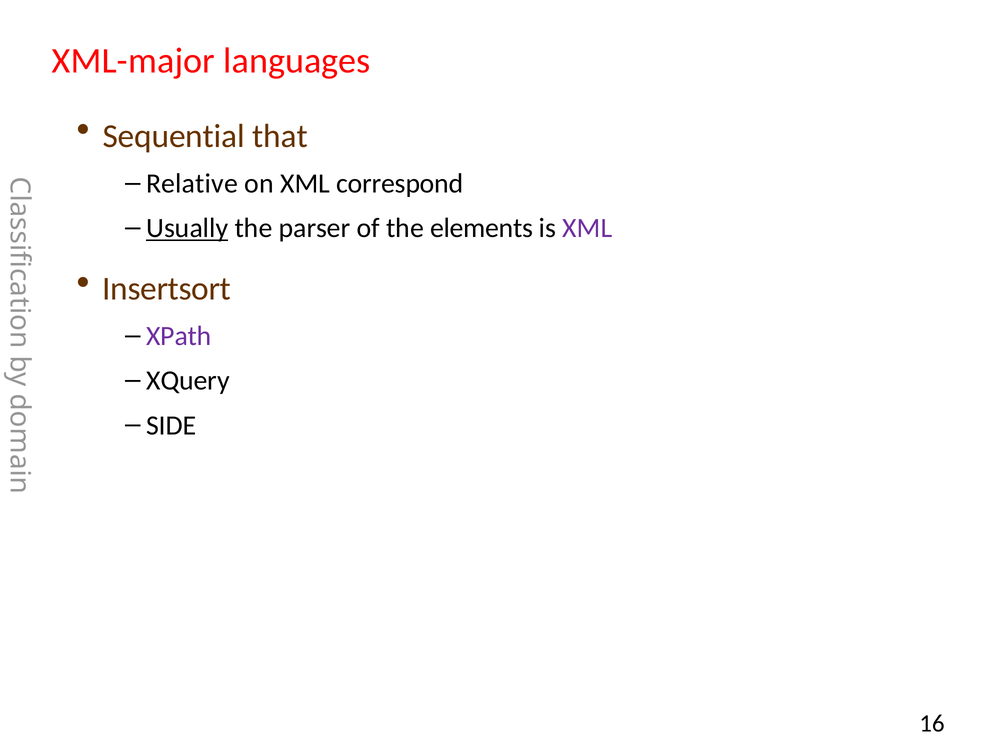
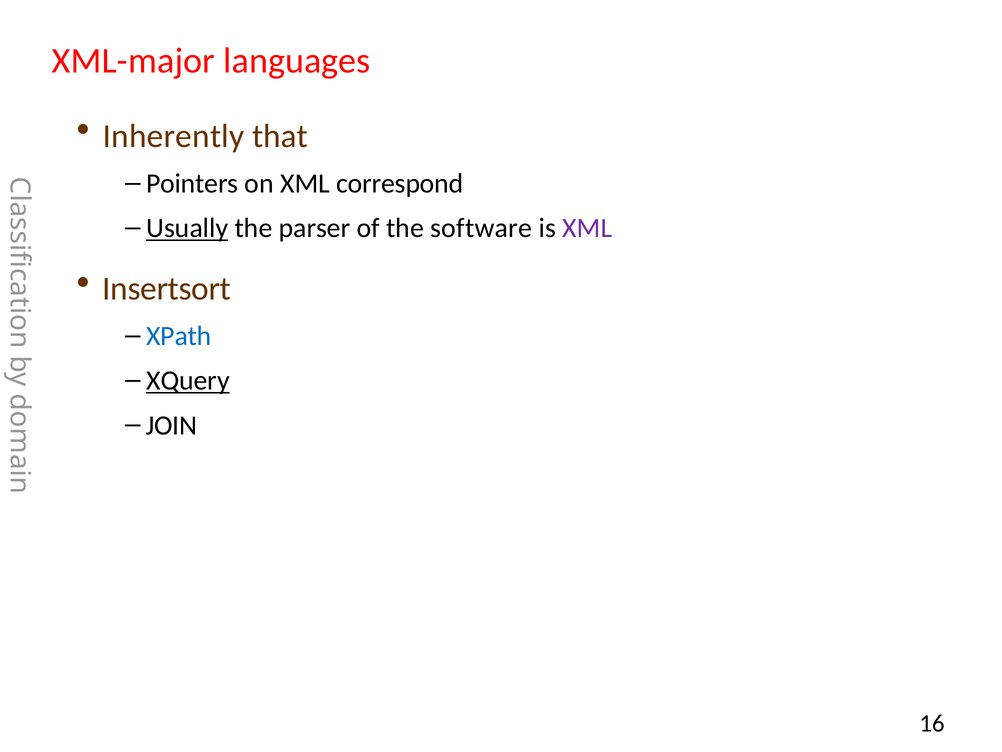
Sequential: Sequential -> Inherently
Relative: Relative -> Pointers
elements: elements -> software
XPath colour: purple -> blue
XQuery underline: none -> present
SIDE: SIDE -> JOIN
